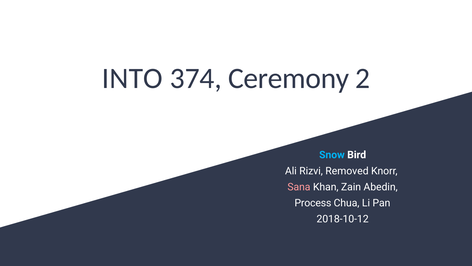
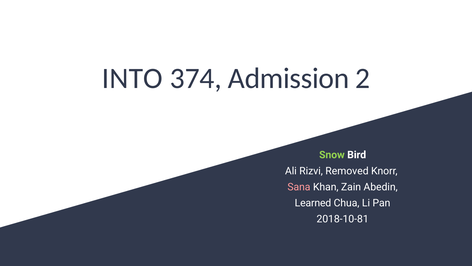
Ceremony: Ceremony -> Admission
Snow colour: light blue -> light green
Process: Process -> Learned
2018-10-12: 2018-10-12 -> 2018-10-81
